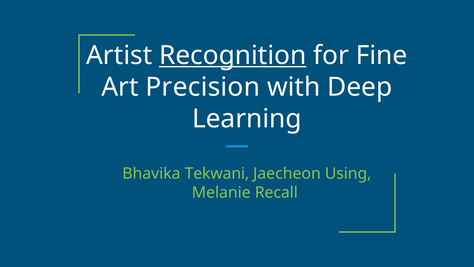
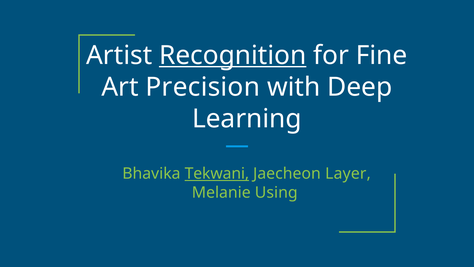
Tekwani underline: none -> present
Using: Using -> Layer
Recall: Recall -> Using
